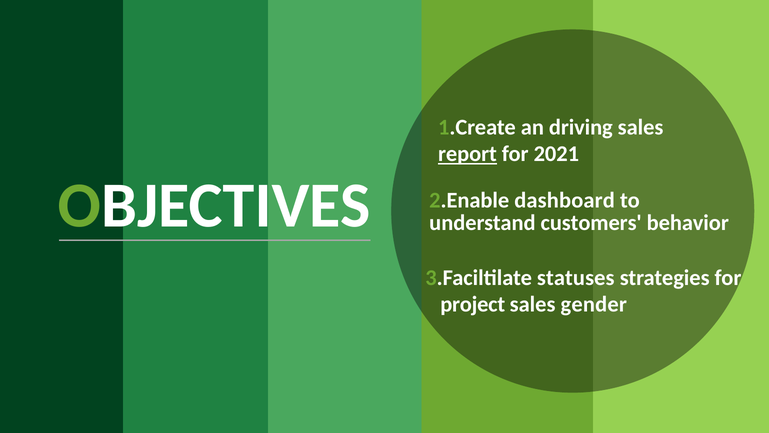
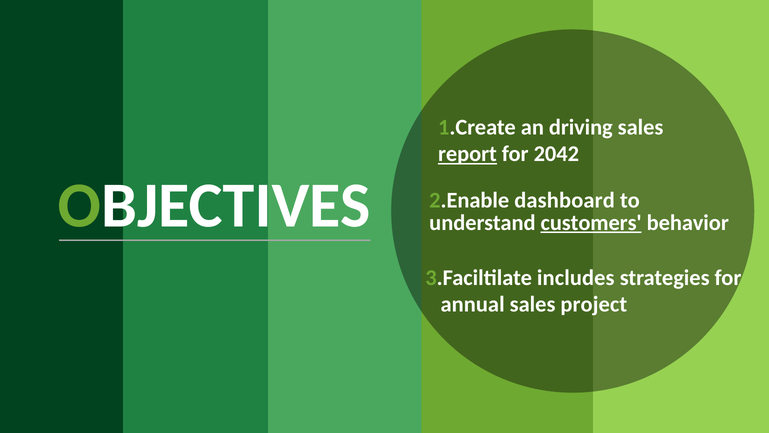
2021: 2021 -> 2042
customers underline: none -> present
statuses: statuses -> includes
project: project -> annual
gender: gender -> project
